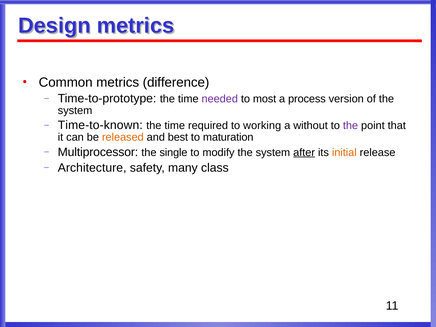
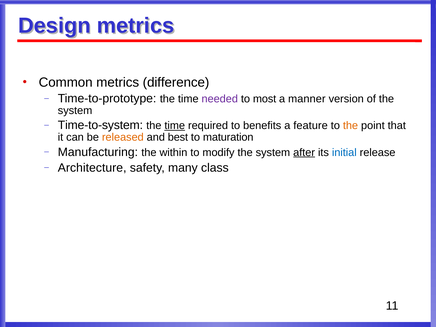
process: process -> manner
Time-to-known: Time-to-known -> Time-to-system
time at (175, 126) underline: none -> present
working: working -> benefits
without: without -> feature
the at (350, 126) colour: purple -> orange
Multiprocessor: Multiprocessor -> Manufacturing
single: single -> within
initial colour: orange -> blue
